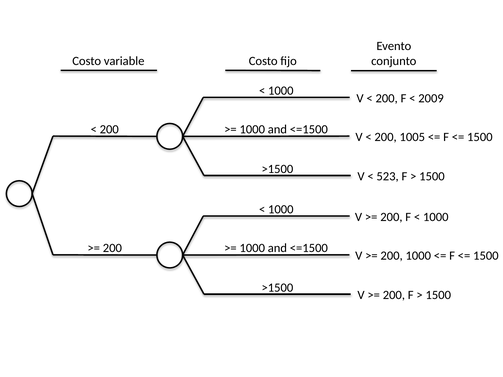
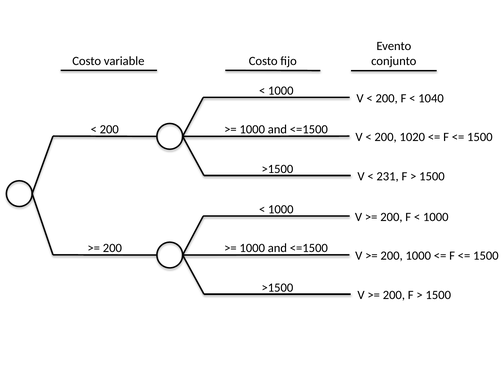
2009: 2009 -> 1040
1005: 1005 -> 1020
523: 523 -> 231
